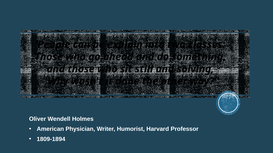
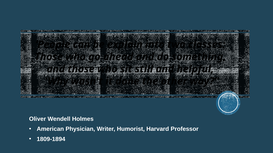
solving: solving -> helpful
